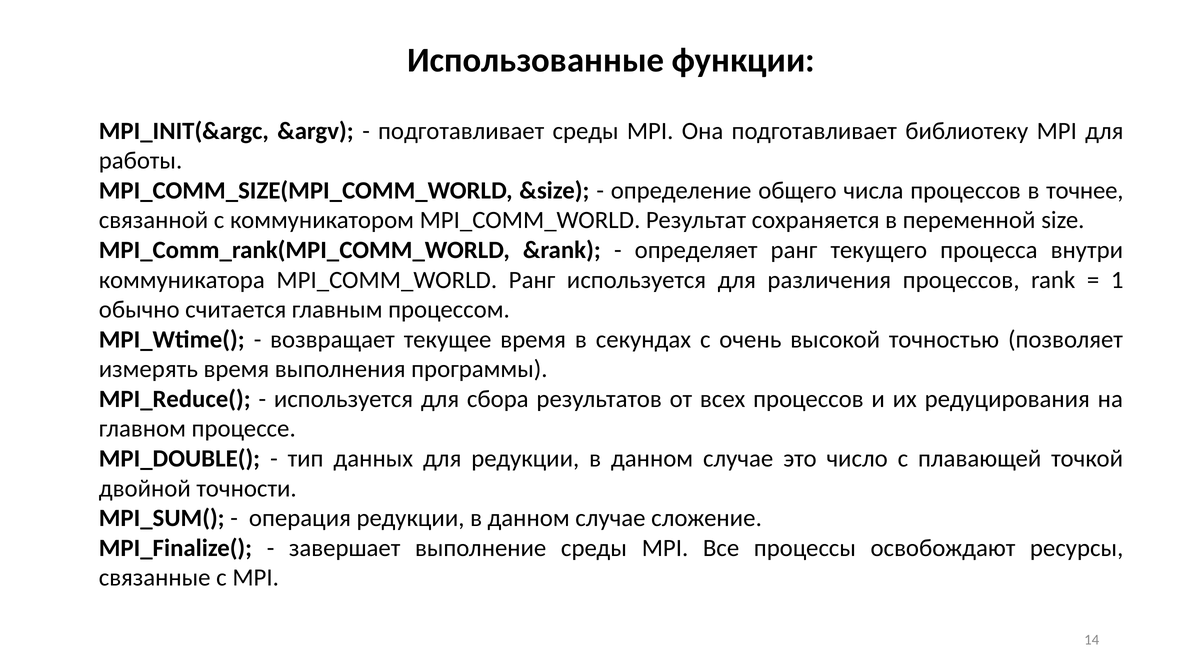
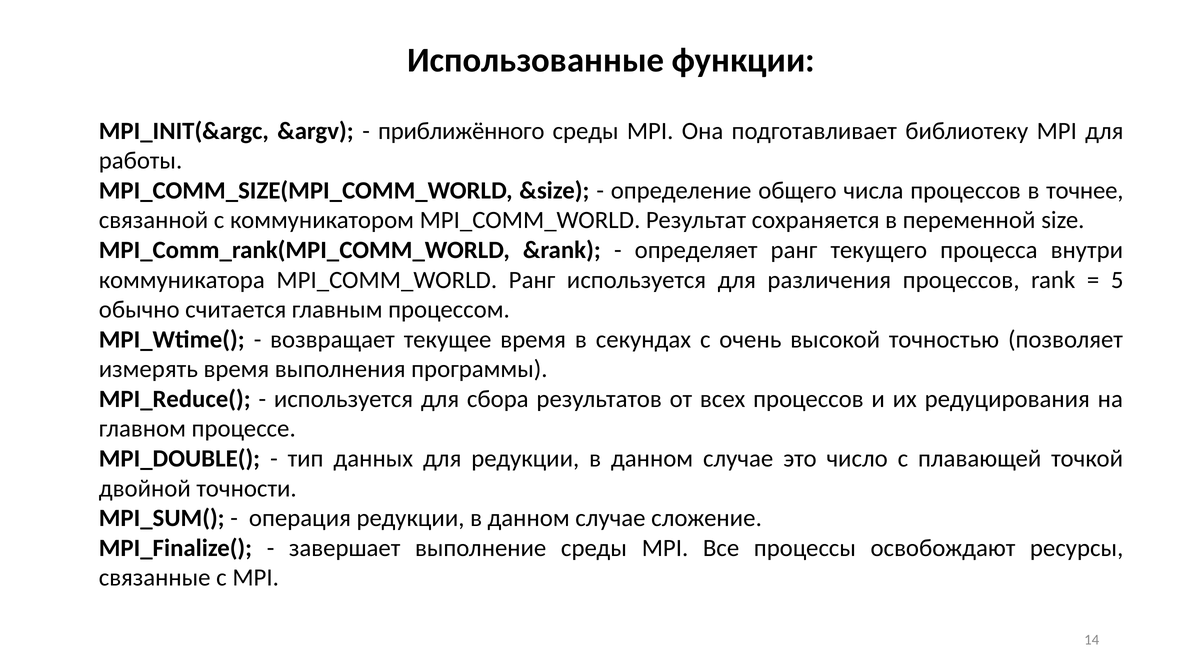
подготавливает at (461, 131): подготавливает -> приближённого
1: 1 -> 5
